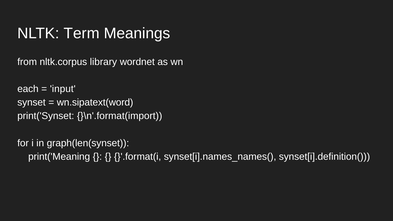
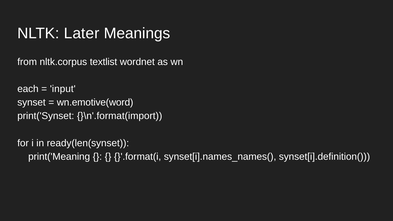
Term: Term -> Later
library: library -> textlist
wn.sipatext(word: wn.sipatext(word -> wn.emotive(word
graph(len(synset: graph(len(synset -> ready(len(synset
